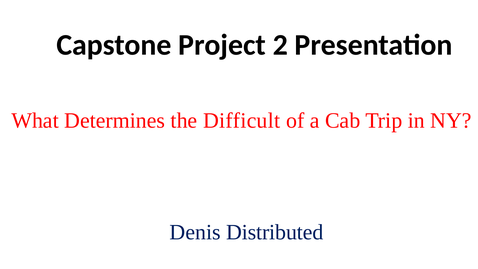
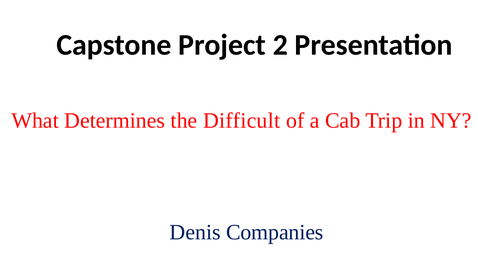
Distributed: Distributed -> Companies
